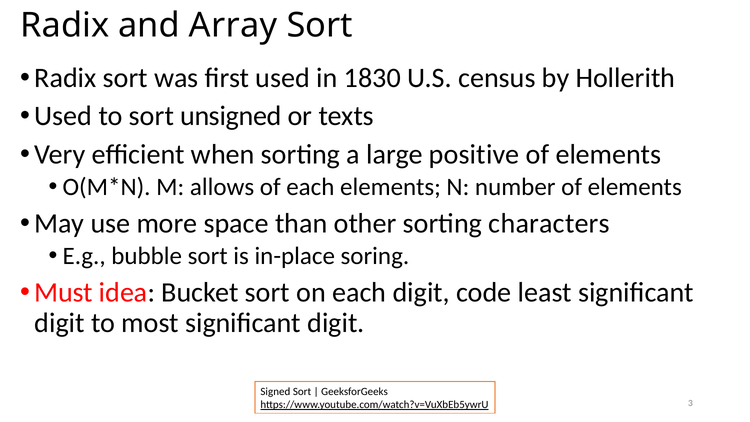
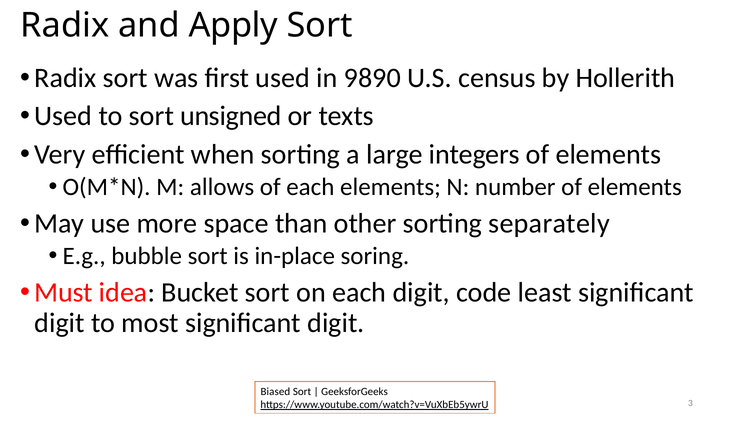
Array: Array -> Apply
1830: 1830 -> 9890
positive: positive -> integers
characters: characters -> separately
Signed: Signed -> Biased
